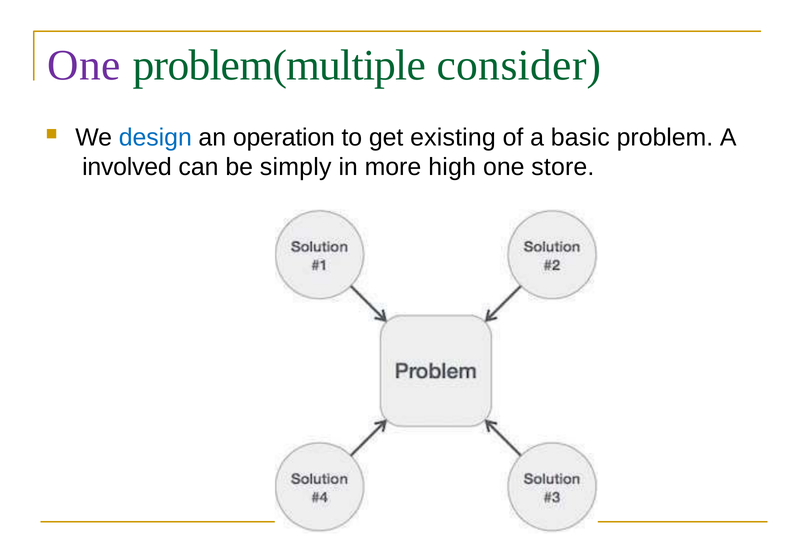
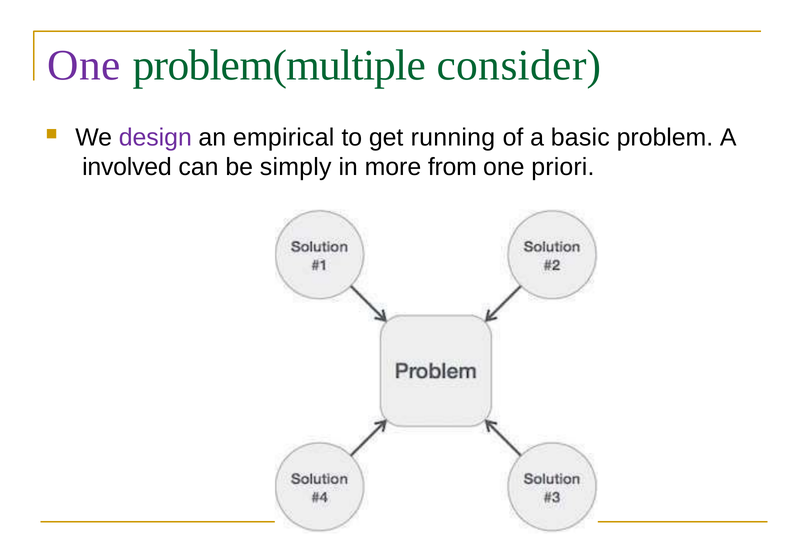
design colour: blue -> purple
operation: operation -> empirical
existing: existing -> running
high: high -> from
store: store -> priori
